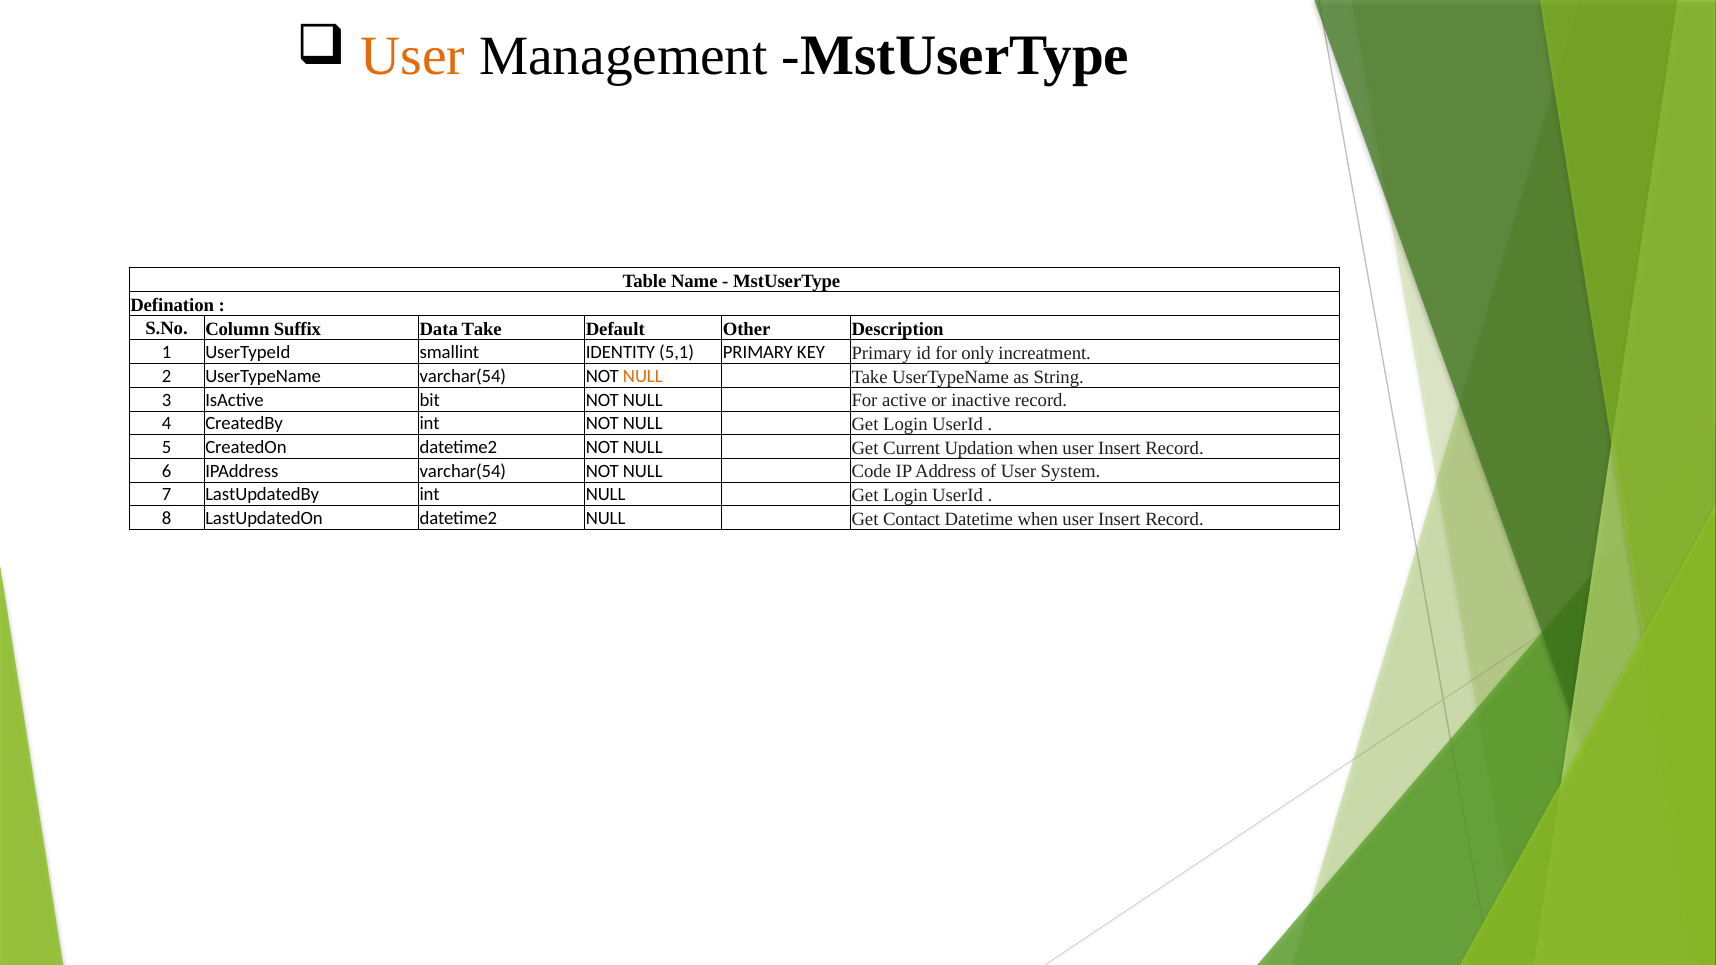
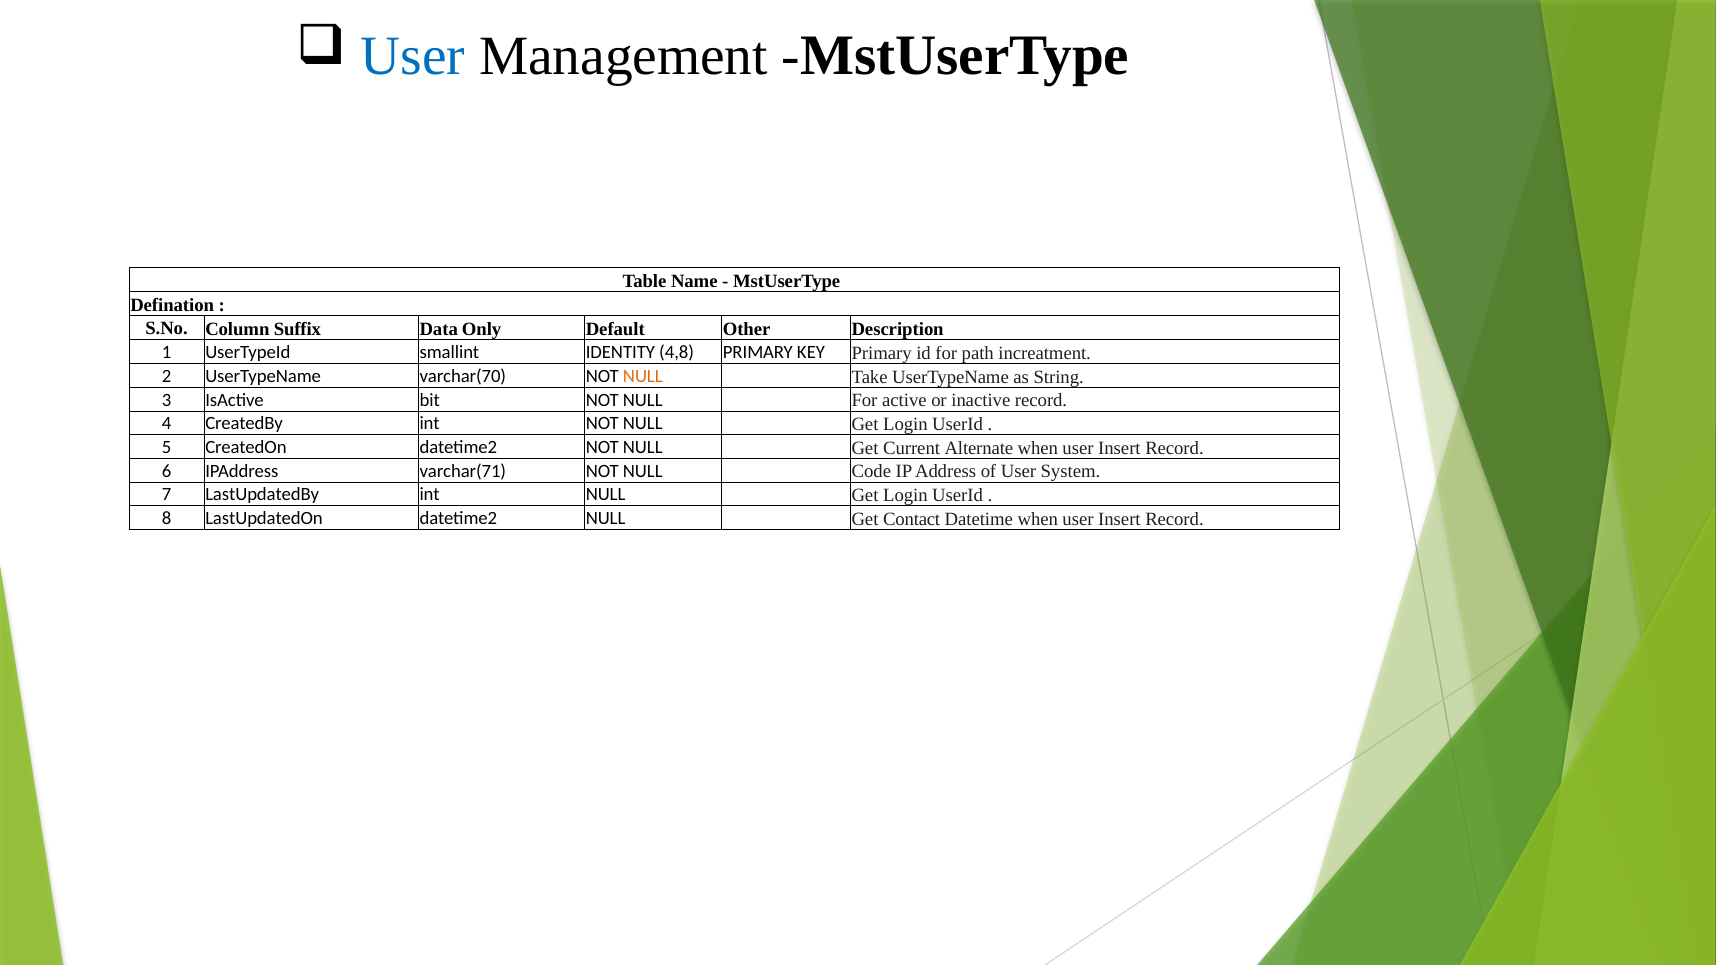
User at (413, 56) colour: orange -> blue
Data Take: Take -> Only
5,1: 5,1 -> 4,8
only: only -> path
UserTypeName varchar(54: varchar(54 -> varchar(70
Updation: Updation -> Alternate
IPAddress varchar(54: varchar(54 -> varchar(71
